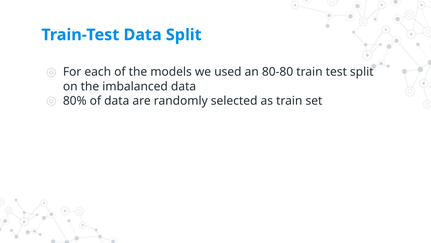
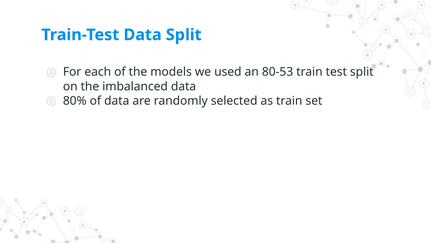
80-80: 80-80 -> 80-53
